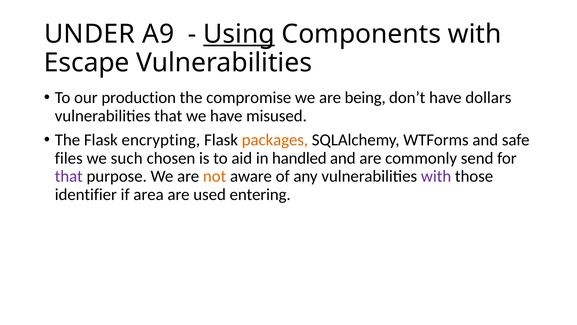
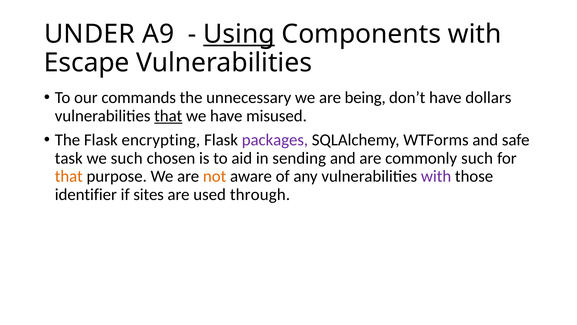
production: production -> commands
compromise: compromise -> unnecessary
that at (168, 116) underline: none -> present
packages colour: orange -> purple
files: files -> task
handled: handled -> sending
commonly send: send -> such
that at (69, 176) colour: purple -> orange
area: area -> sites
entering: entering -> through
